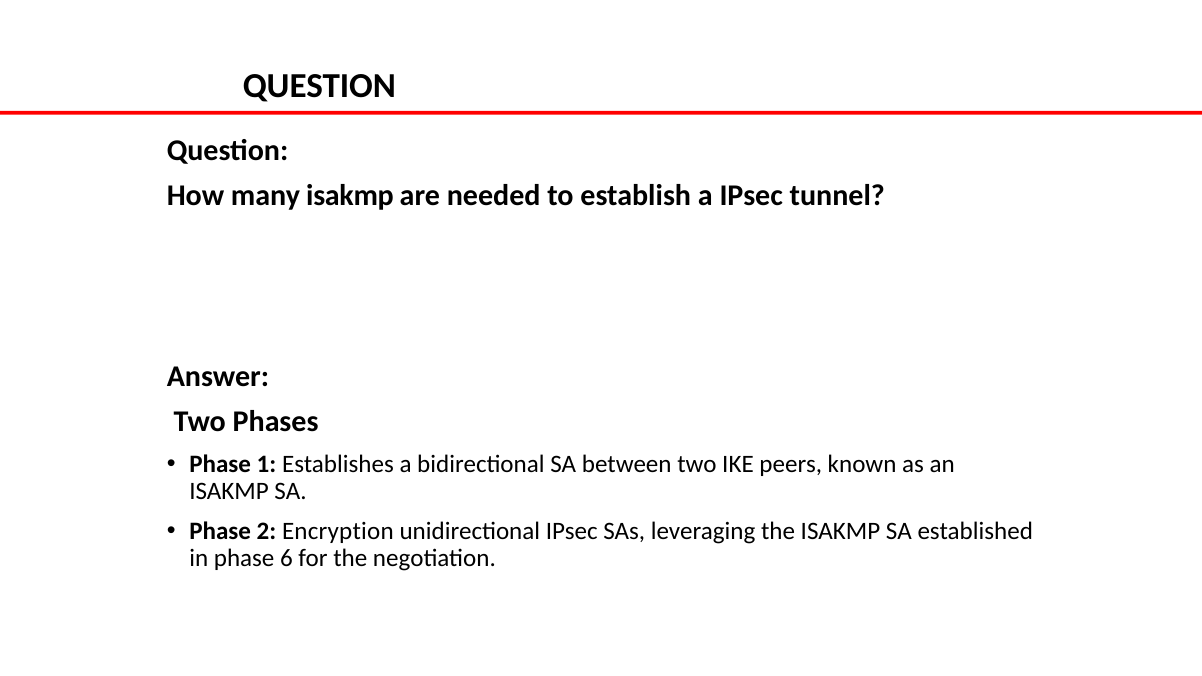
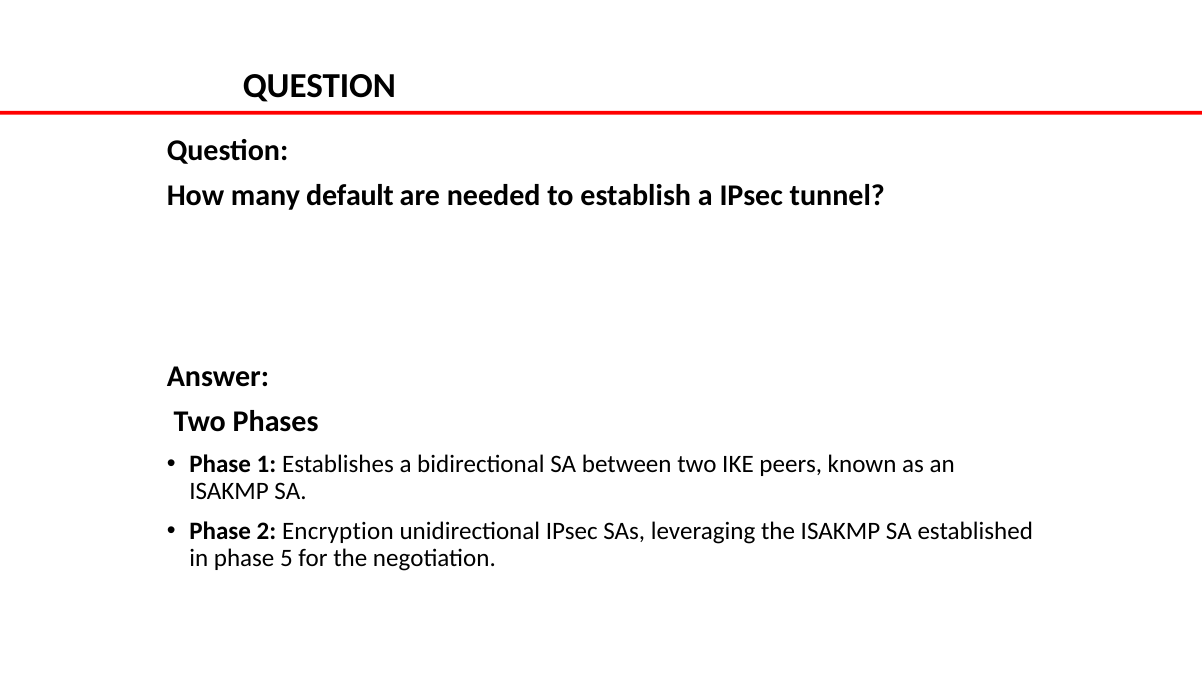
many isakmp: isakmp -> default
6: 6 -> 5
